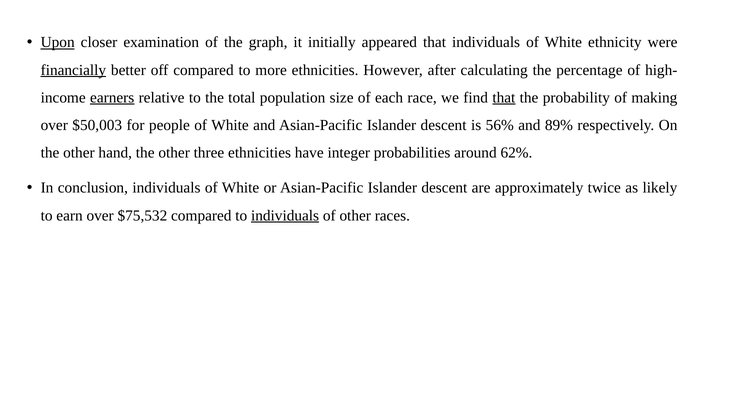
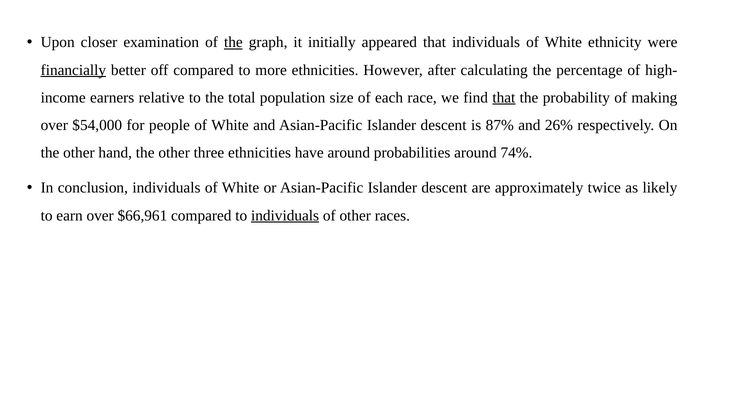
Upon underline: present -> none
the at (233, 42) underline: none -> present
earners underline: present -> none
$50,003: $50,003 -> $54,000
56%: 56% -> 87%
89%: 89% -> 26%
have integer: integer -> around
62%: 62% -> 74%
$75,532: $75,532 -> $66,961
